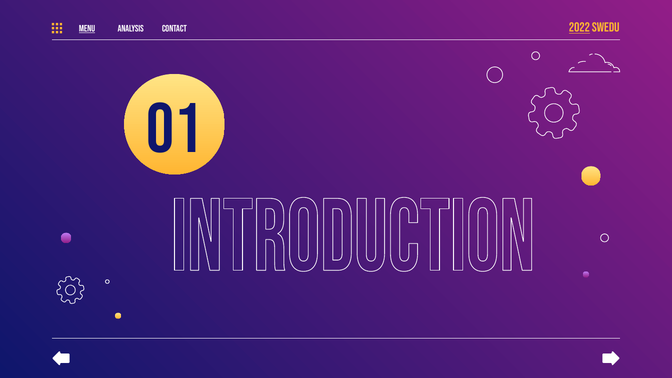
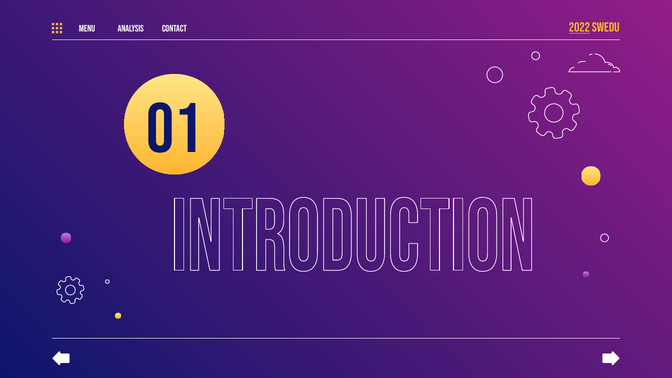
MENU underline: present -> none
